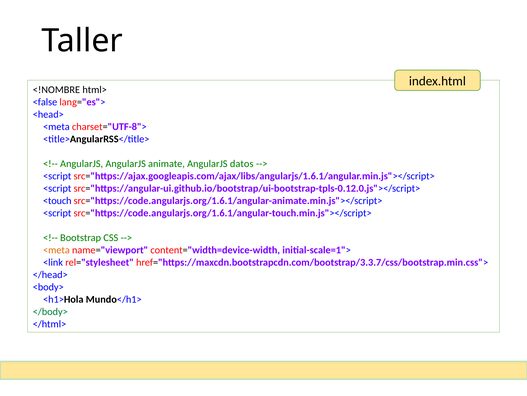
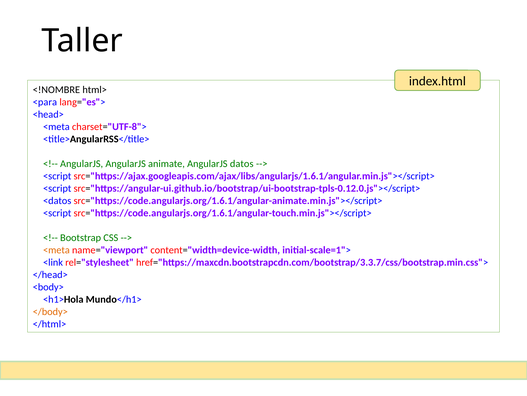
<false: <false -> <para
<touch: <touch -> <datos
</body> colour: green -> orange
